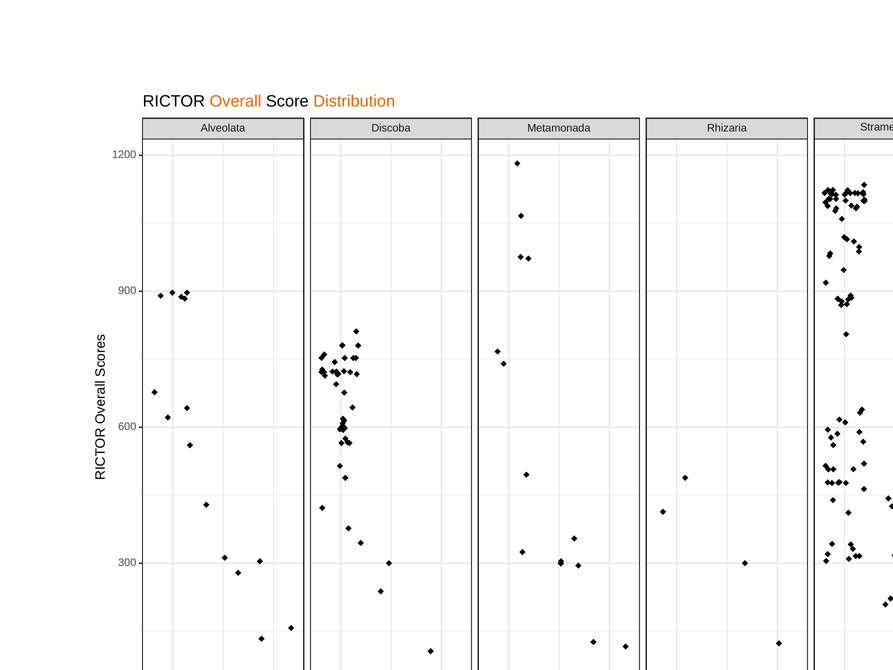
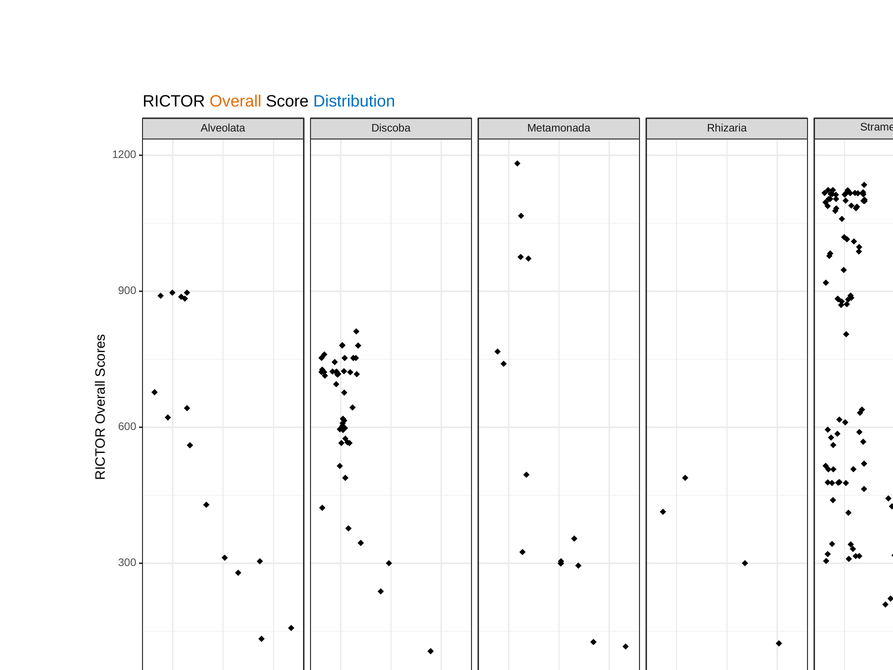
Distribution colour: orange -> blue
